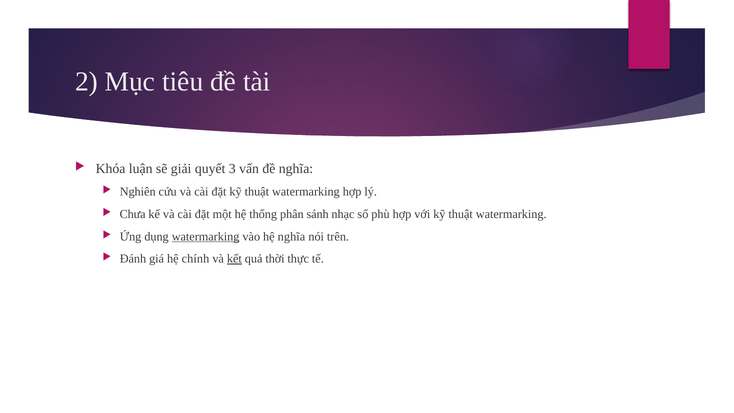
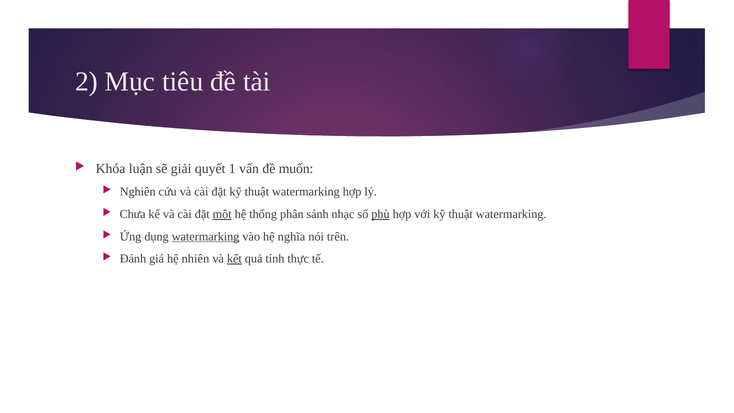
3: 3 -> 1
đề nghĩa: nghĩa -> muốn
một underline: none -> present
phù underline: none -> present
chính: chính -> nhiên
thời: thời -> tính
